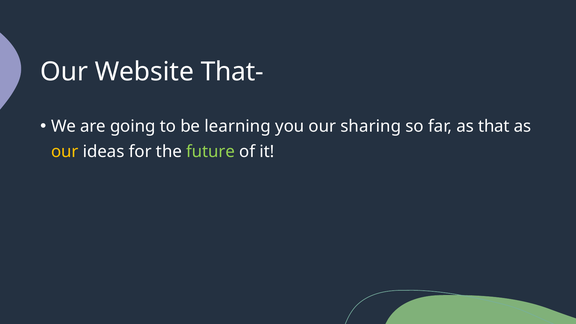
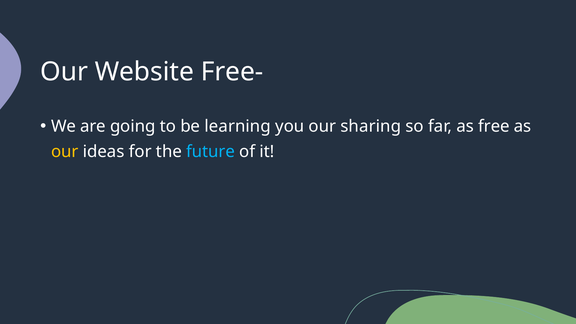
That-: That- -> Free-
that: that -> free
future colour: light green -> light blue
